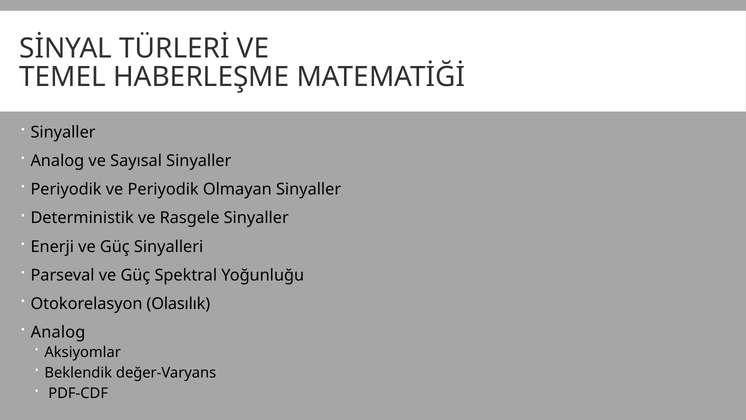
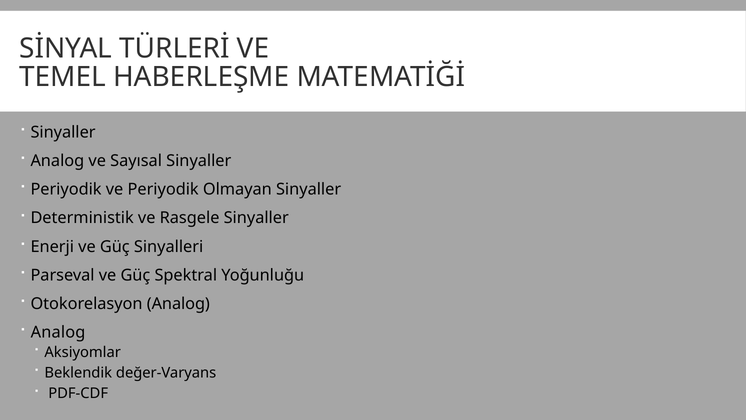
Otokorelasyon Olasılık: Olasılık -> Analog
